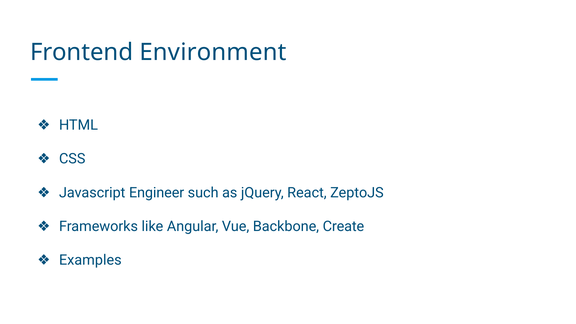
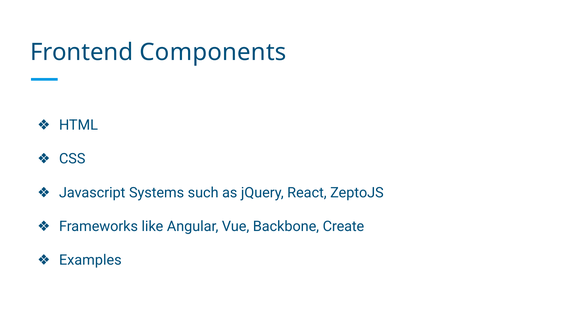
Environment: Environment -> Components
Engineer: Engineer -> Systems
